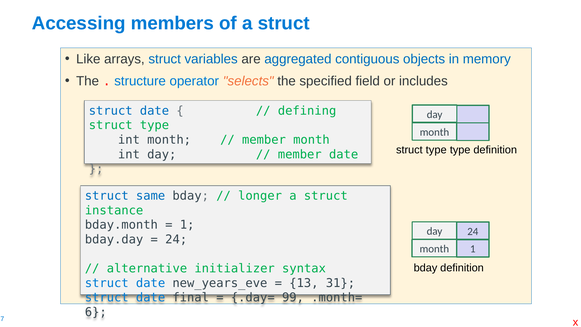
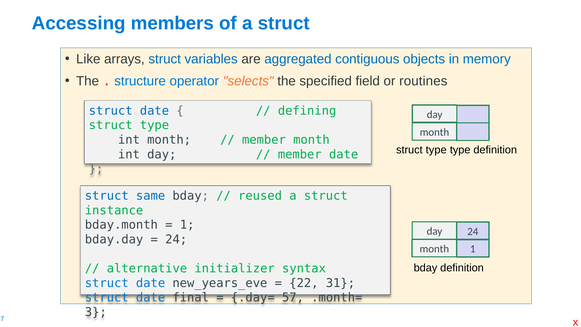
includes: includes -> routines
longer: longer -> reused
13: 13 -> 22
99: 99 -> 57
6: 6 -> 3
